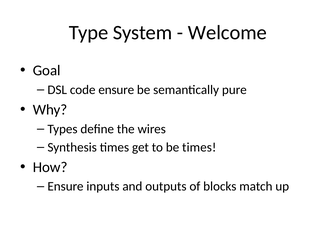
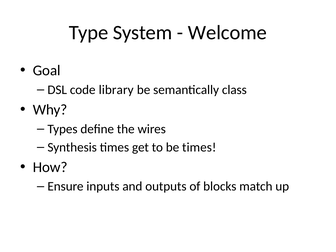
code ensure: ensure -> library
pure: pure -> class
